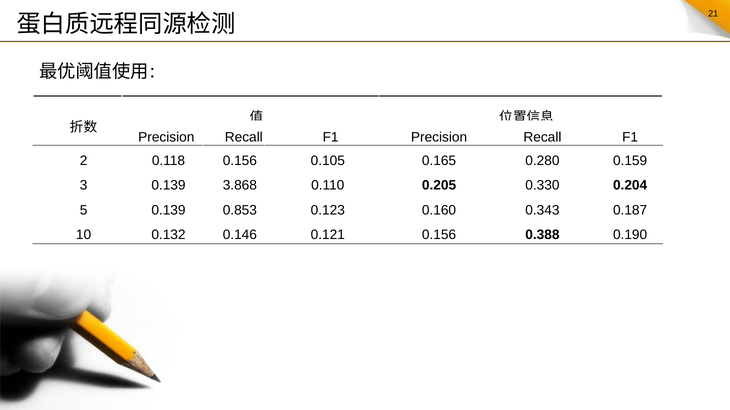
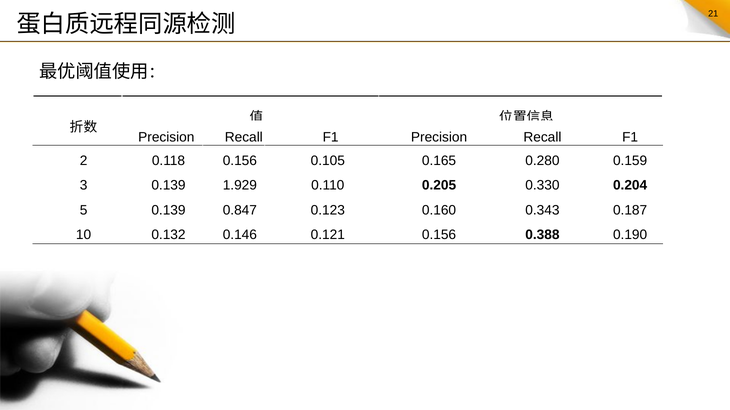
3.868: 3.868 -> 1.929
0.853: 0.853 -> 0.847
